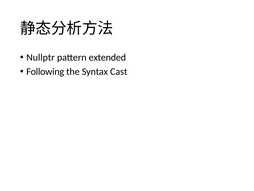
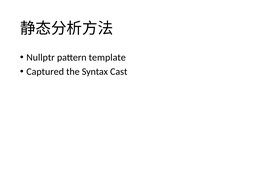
extended: extended -> template
Following: Following -> Captured
